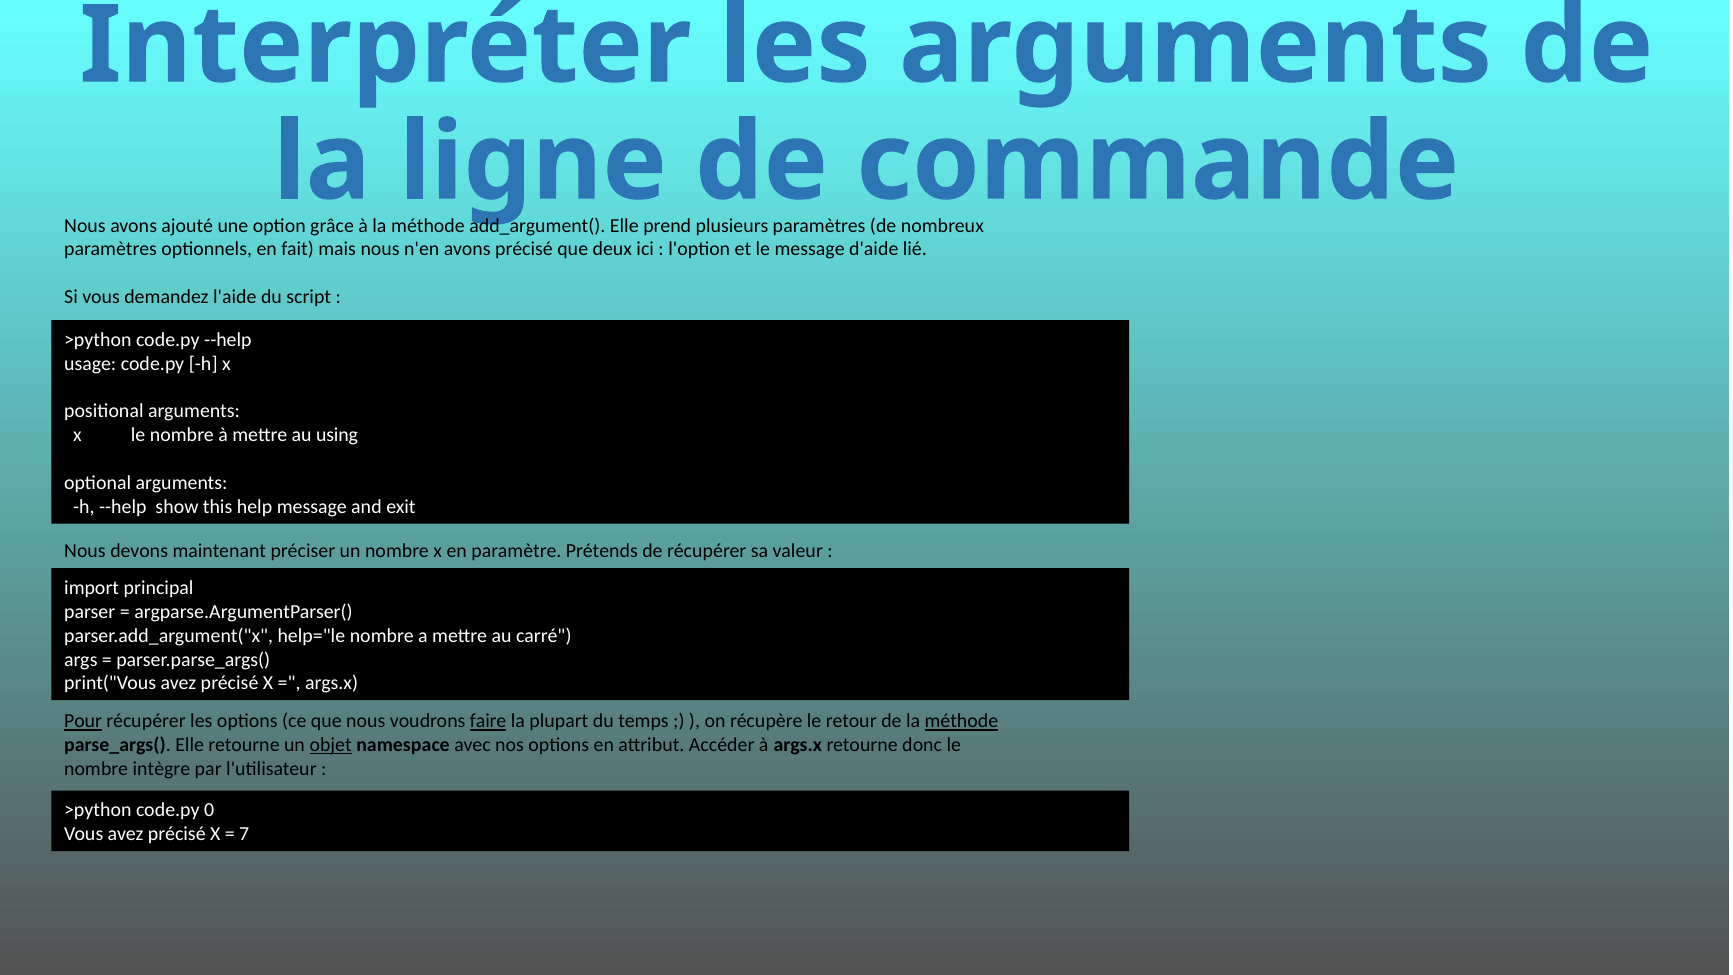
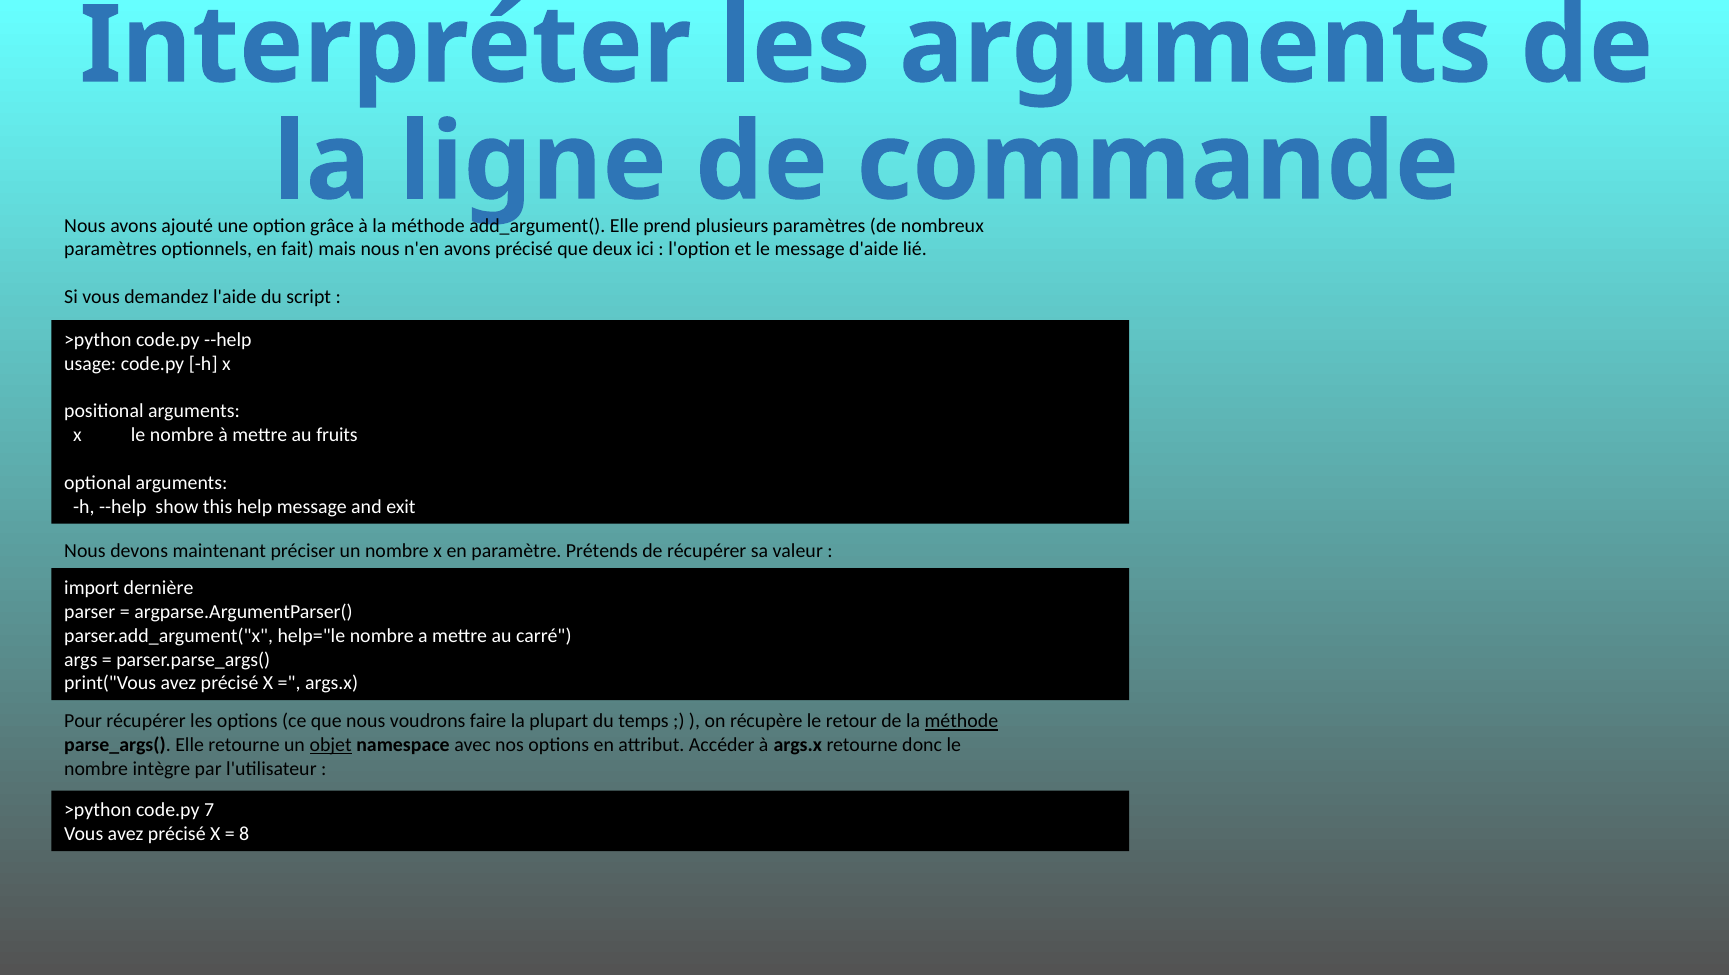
using: using -> fruits
principal: principal -> dernière
Pour underline: present -> none
faire underline: present -> none
0: 0 -> 7
7: 7 -> 8
